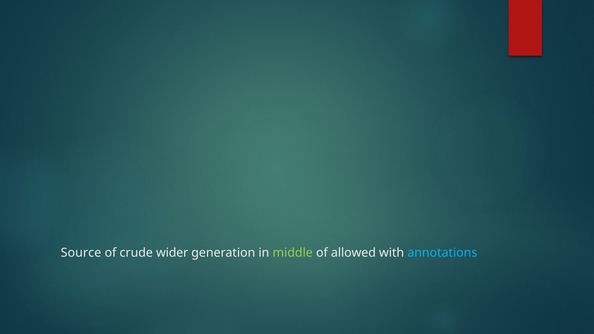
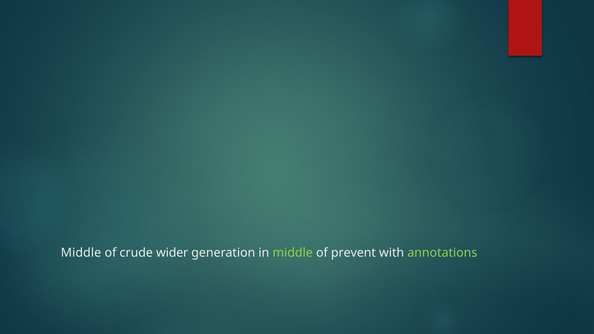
Source at (81, 253): Source -> Middle
allowed: allowed -> prevent
annotations colour: light blue -> light green
